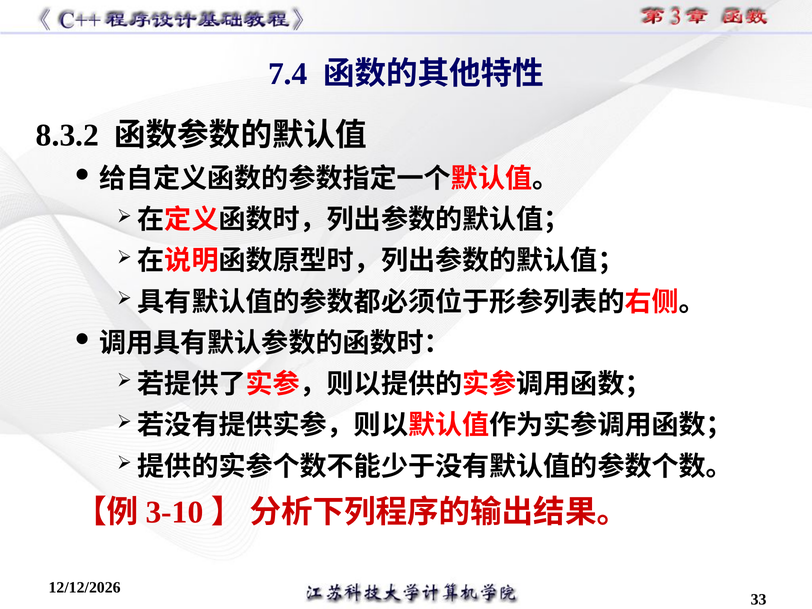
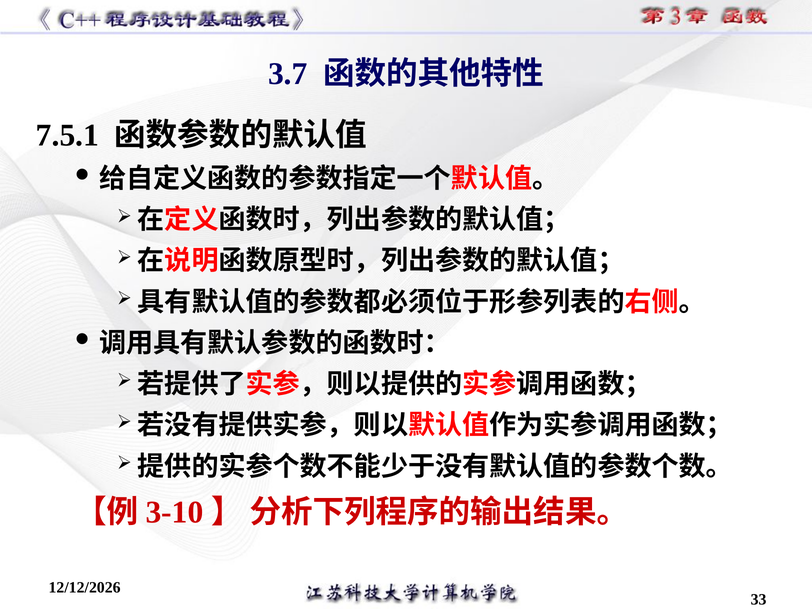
7.4: 7.4 -> 3.7
8.3.2: 8.3.2 -> 7.5.1
